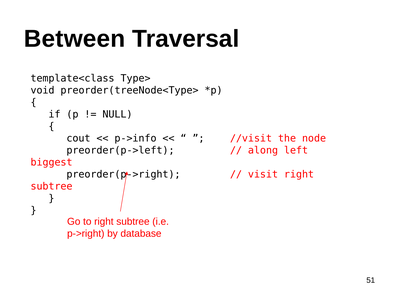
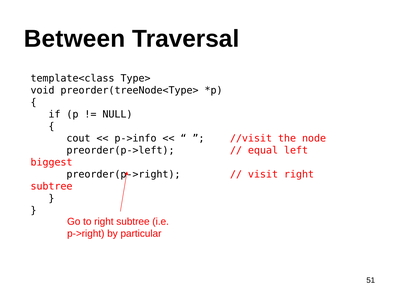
along: along -> equal
database: database -> particular
